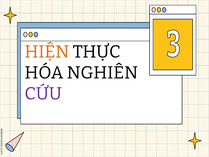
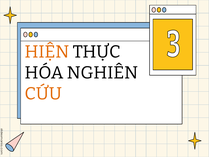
CỨU colour: purple -> orange
